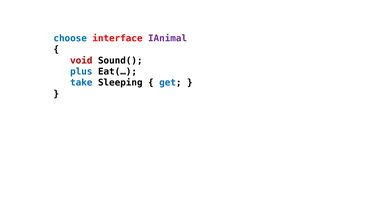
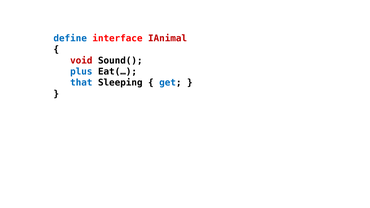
choose: choose -> define
IAnimal colour: purple -> red
take: take -> that
